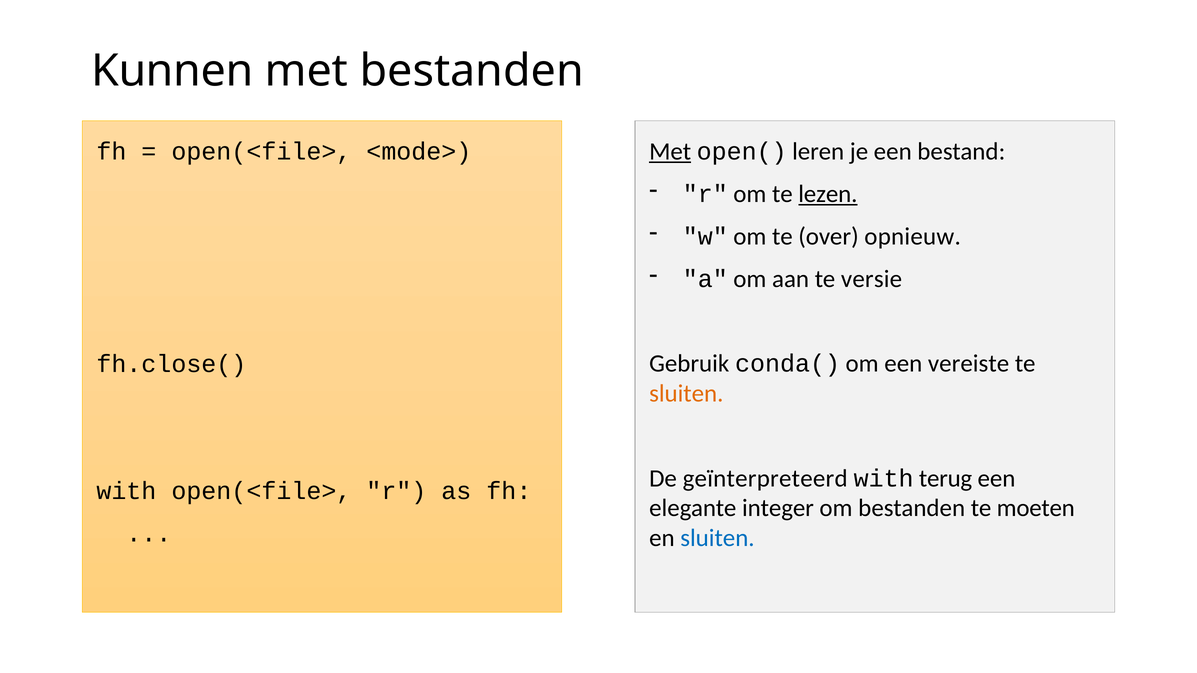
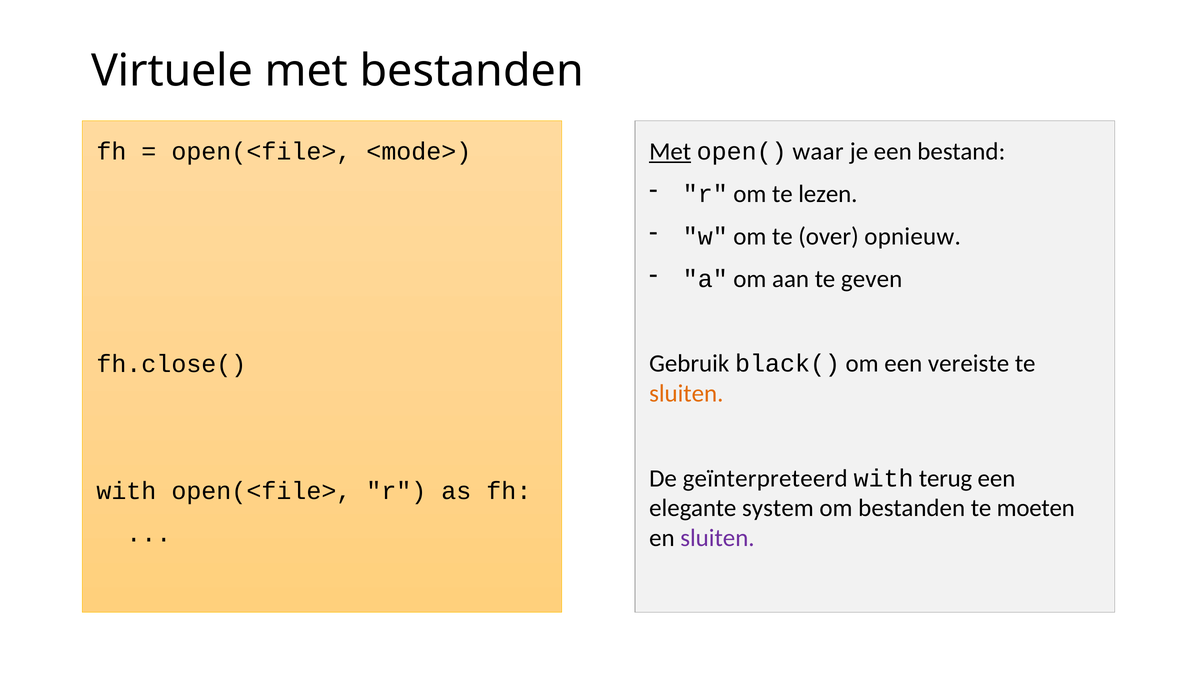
Kunnen: Kunnen -> Virtuele
leren: leren -> waar
lezen underline: present -> none
versie: versie -> geven
conda(: conda( -> black(
integer: integer -> system
sluiten at (717, 538) colour: blue -> purple
